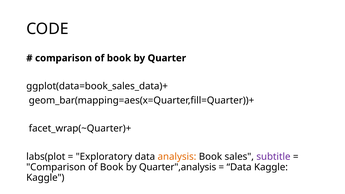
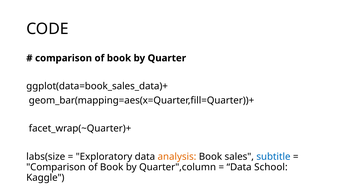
labs(plot: labs(plot -> labs(size
subtitle colour: purple -> blue
Quarter",analysis: Quarter",analysis -> Quarter",column
Data Kaggle: Kaggle -> School
